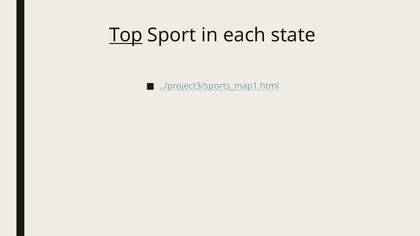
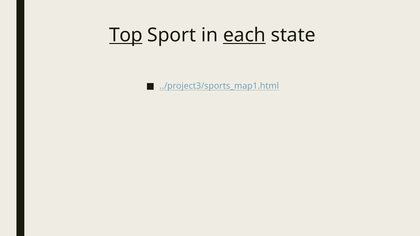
each underline: none -> present
